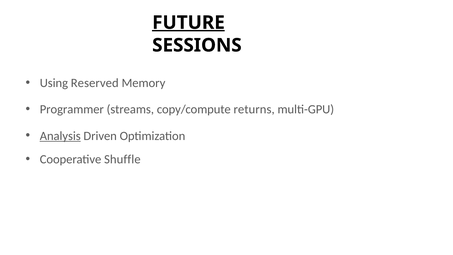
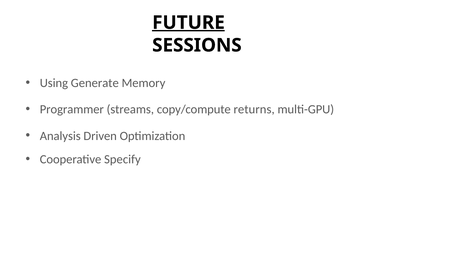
Reserved: Reserved -> Generate
Analysis underline: present -> none
Shuffle: Shuffle -> Specify
